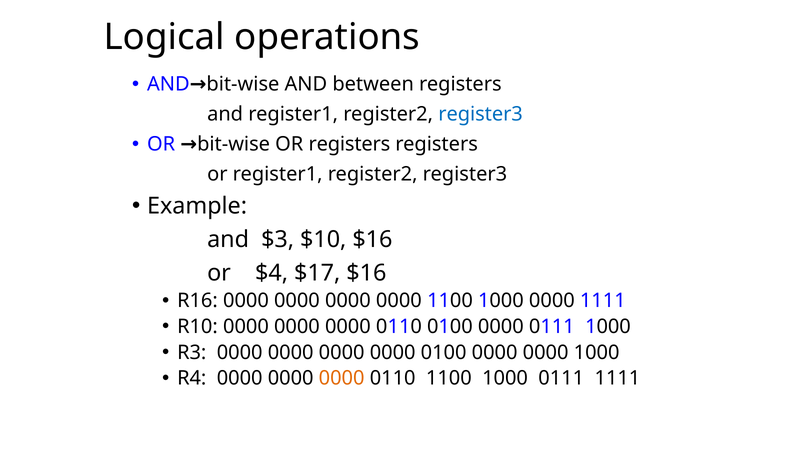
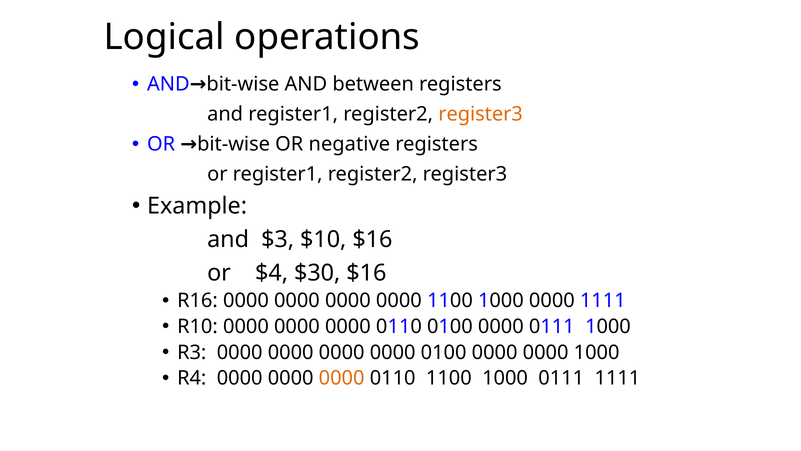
register3 at (481, 114) colour: blue -> orange
OR registers: registers -> negative
$17: $17 -> $30
